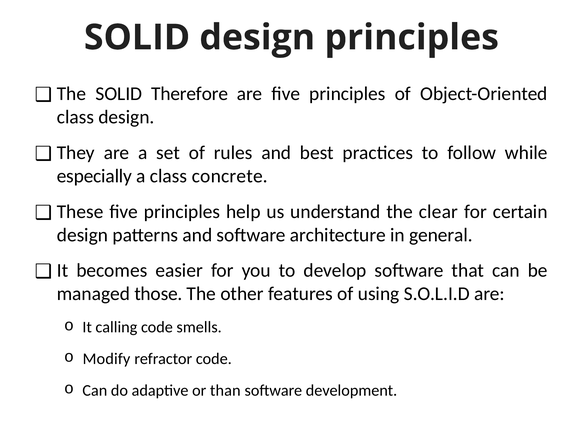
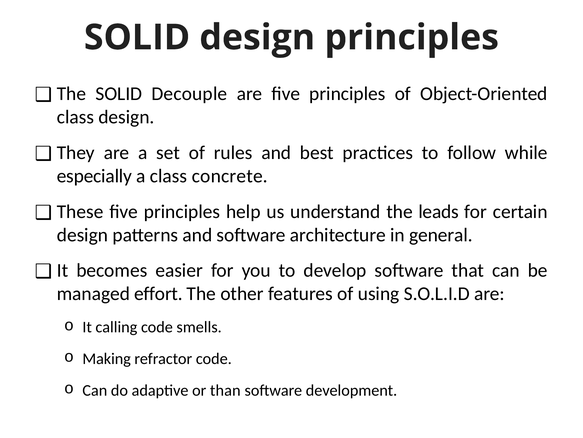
Therefore: Therefore -> Decouple
clear: clear -> leads
those: those -> effort
Modify: Modify -> Making
